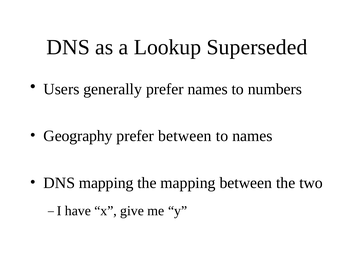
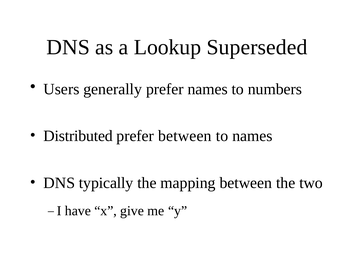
Geography: Geography -> Distributed
DNS mapping: mapping -> typically
